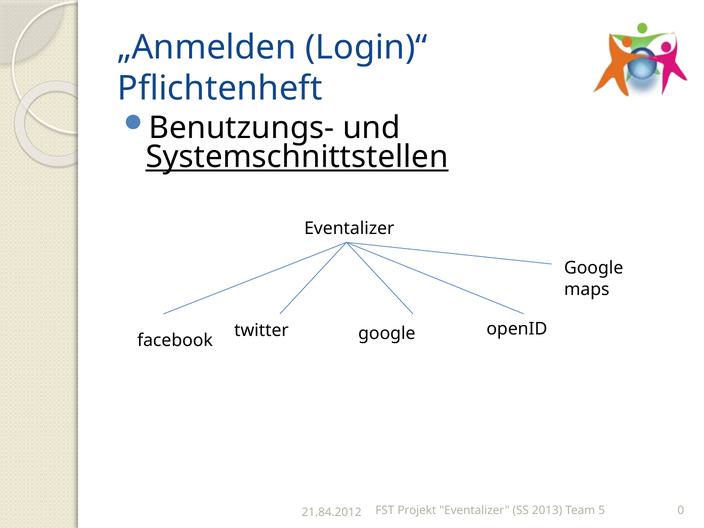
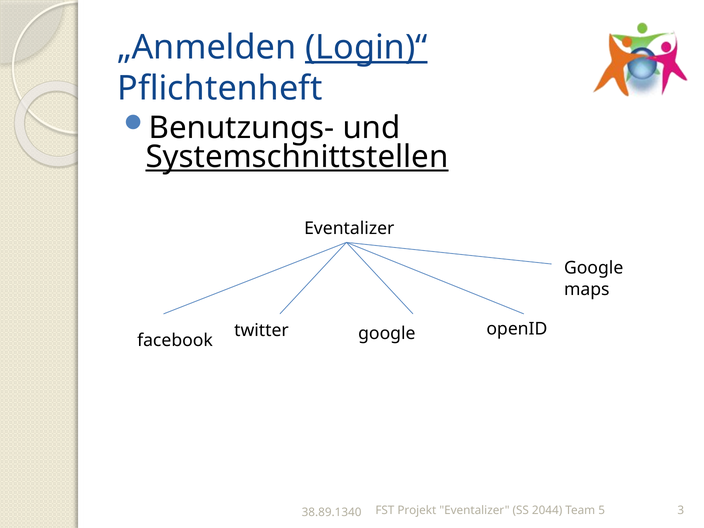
Login)“ underline: none -> present
2013: 2013 -> 2044
0: 0 -> 3
21.84.2012: 21.84.2012 -> 38.89.1340
